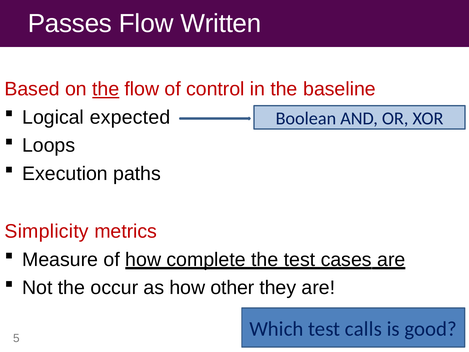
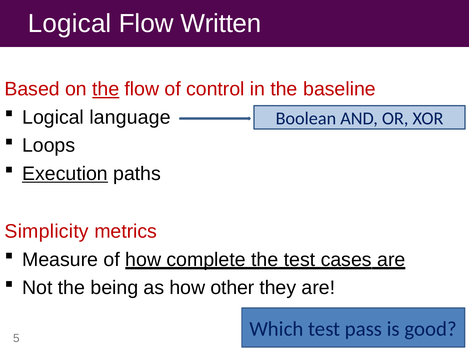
Passes at (70, 23): Passes -> Logical
expected: expected -> language
Execution underline: none -> present
occur: occur -> being
calls: calls -> pass
